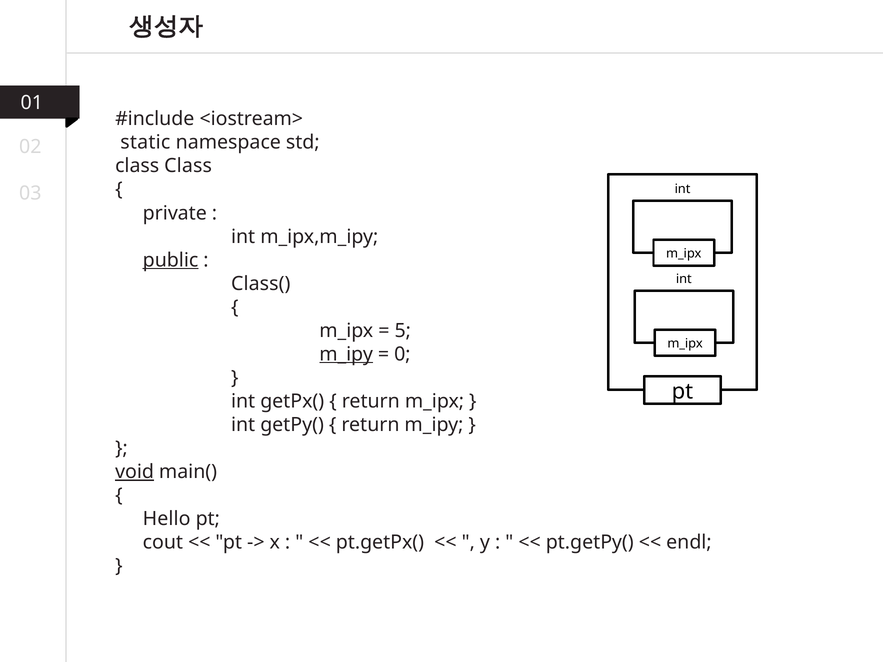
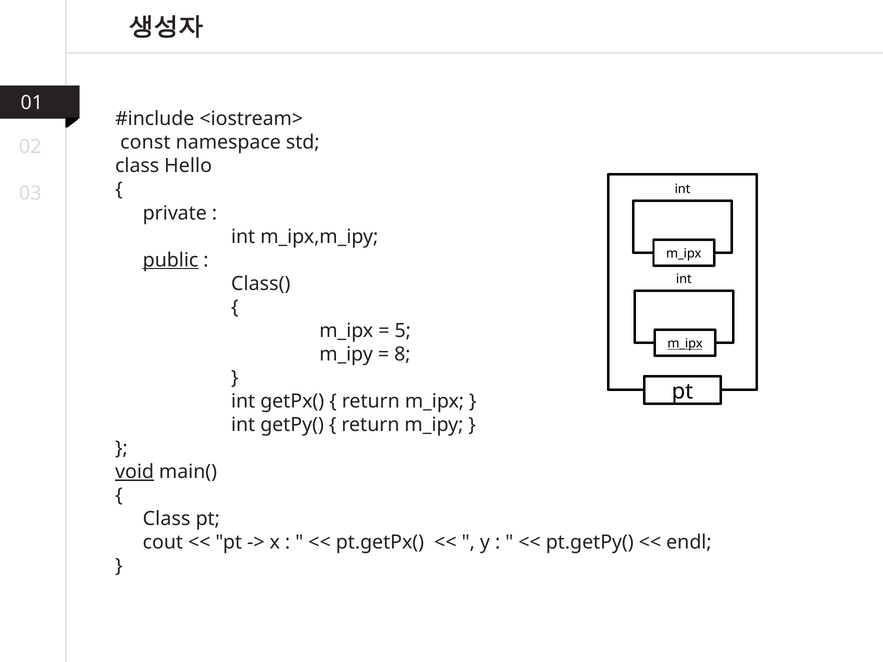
static: static -> const
class Class: Class -> Hello
m_ipx at (685, 344) underline: none -> present
m_ipy at (346, 354) underline: present -> none
0: 0 -> 8
Hello at (167, 519): Hello -> Class
